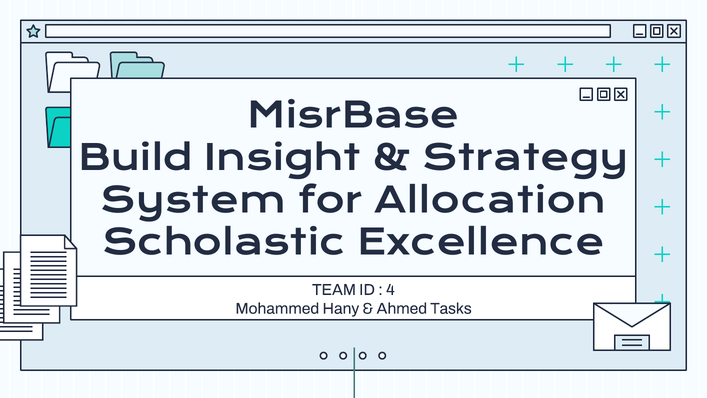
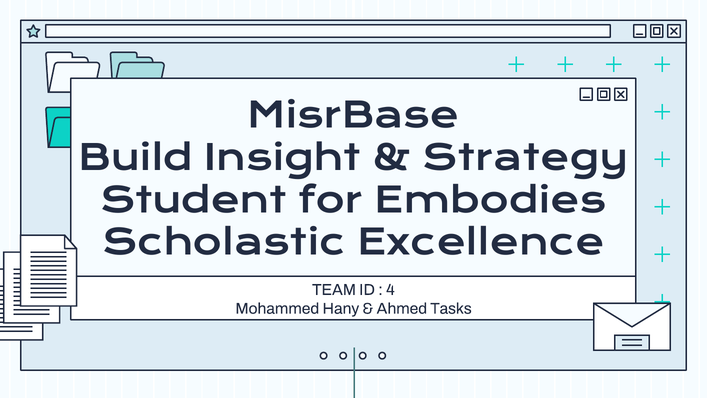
System: System -> Student
Allocation: Allocation -> Embodies
